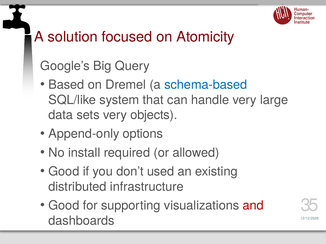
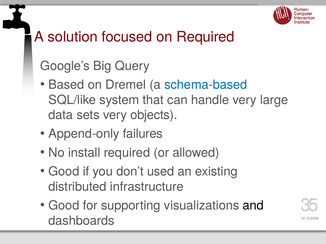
on Atomicity: Atomicity -> Required
options: options -> failures
and colour: red -> black
